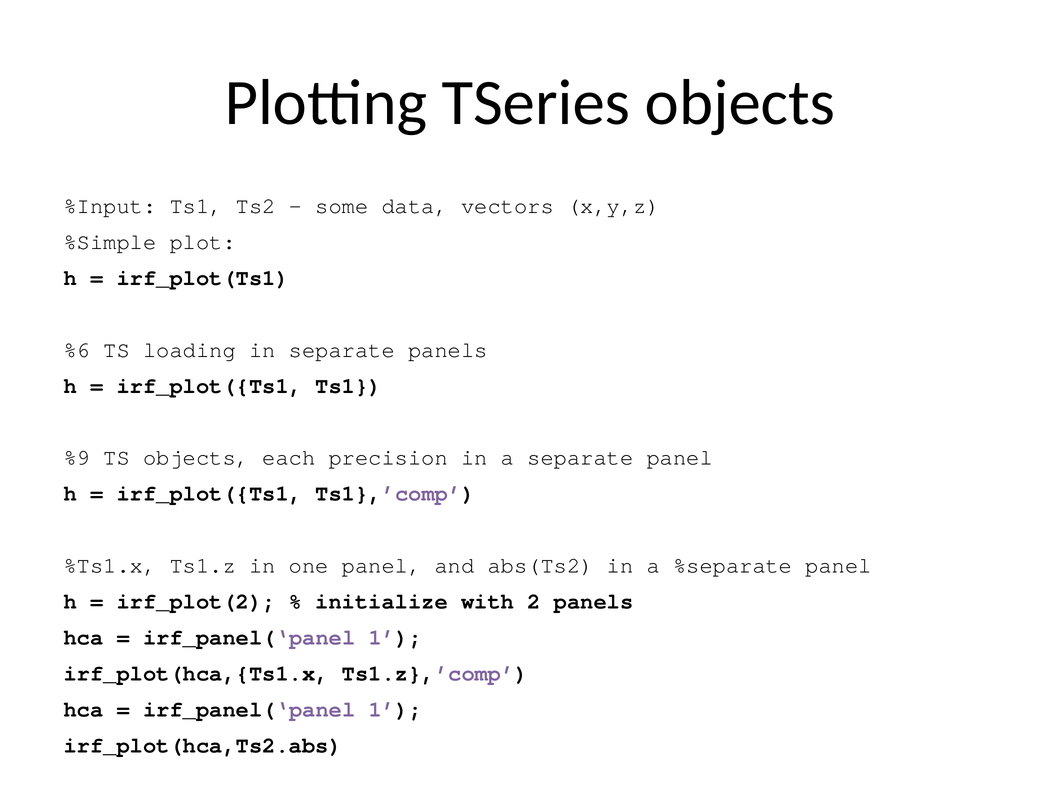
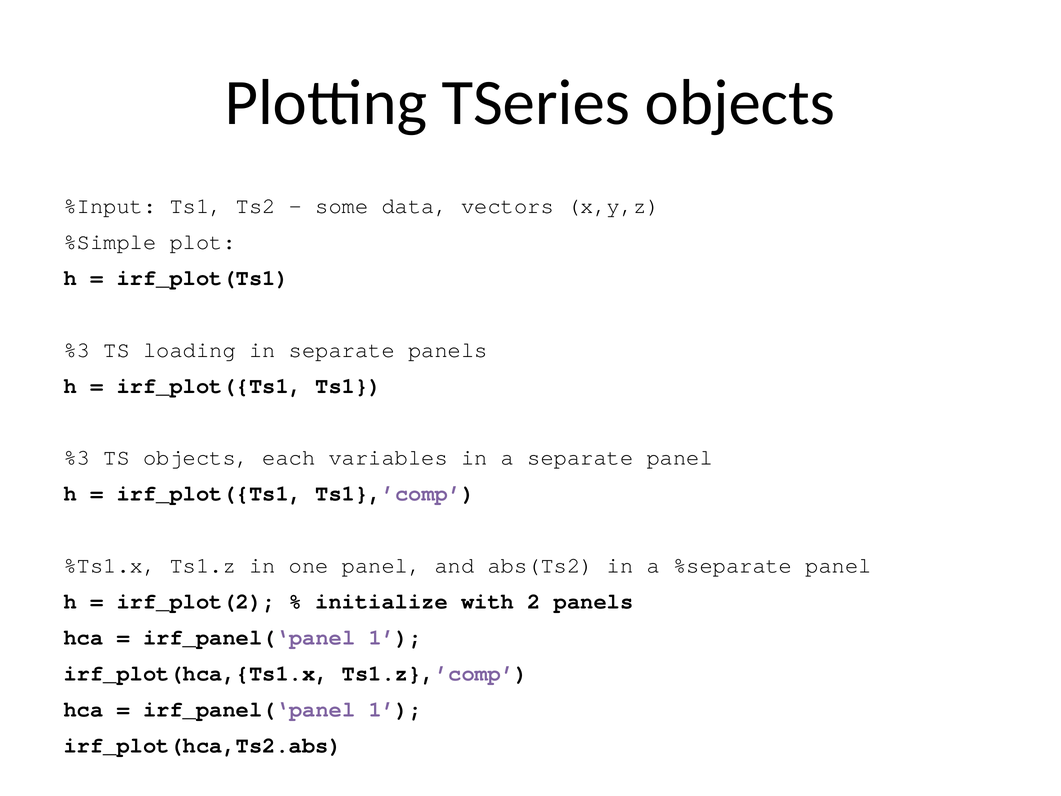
%6 at (77, 350): %6 -> %3
%9 at (77, 458): %9 -> %3
precision: precision -> variables
